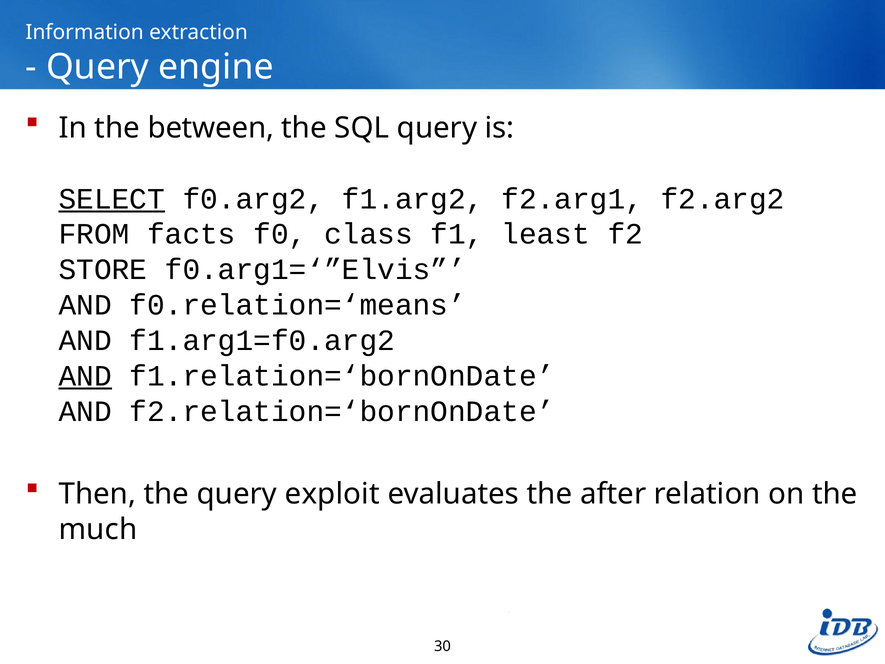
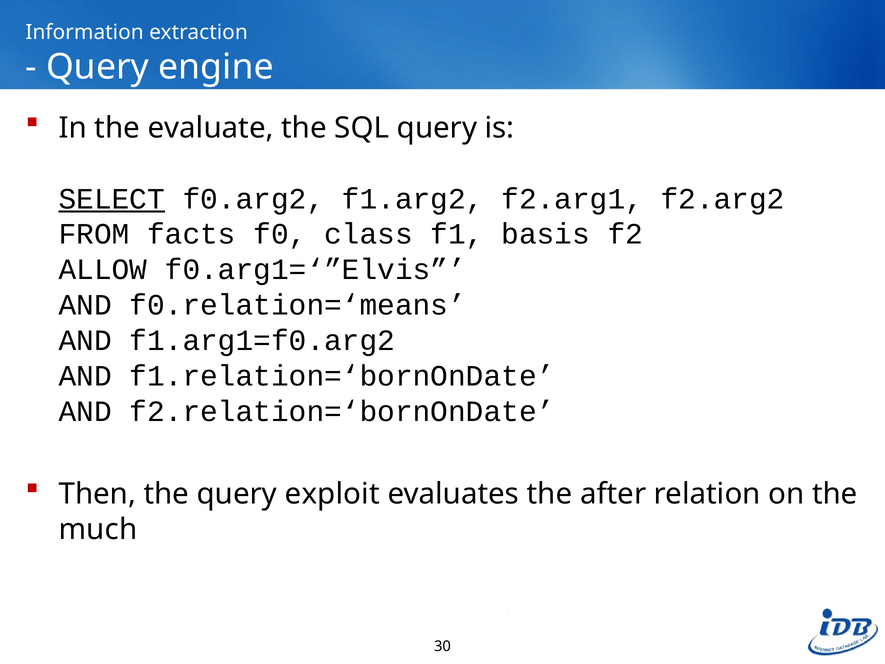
between: between -> evaluate
least: least -> basis
STORE: STORE -> ALLOW
AND at (85, 376) underline: present -> none
